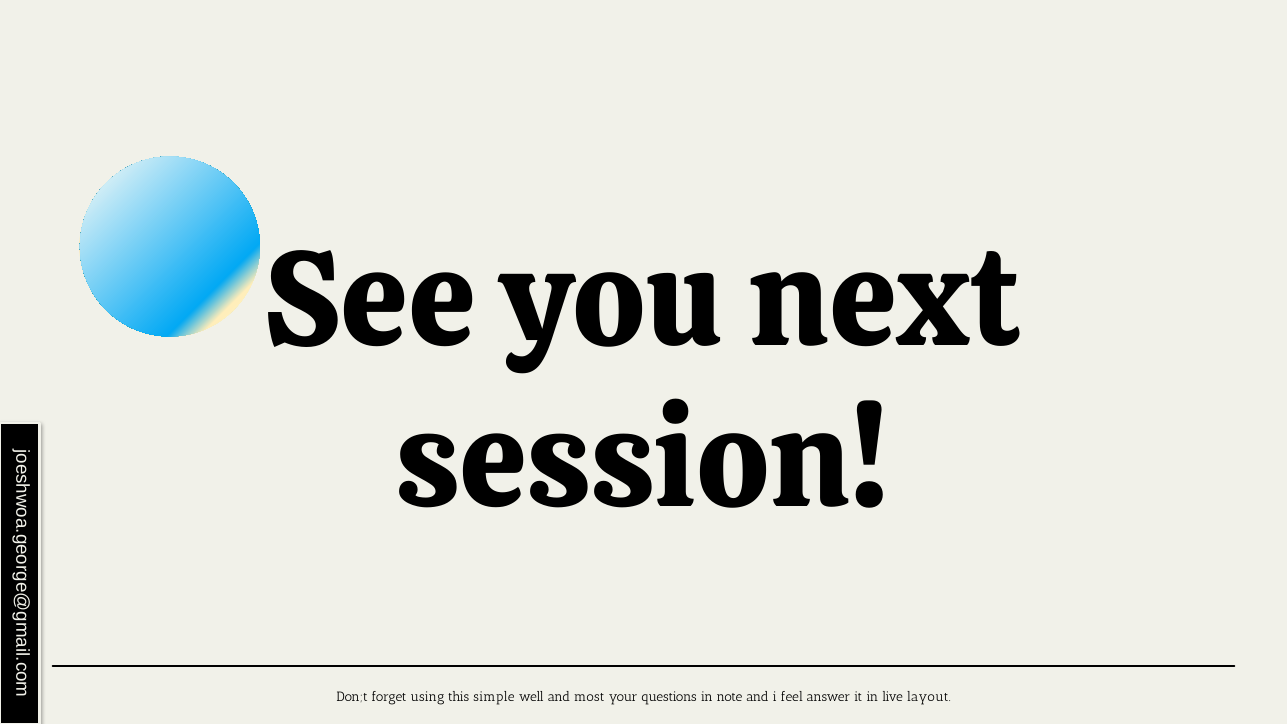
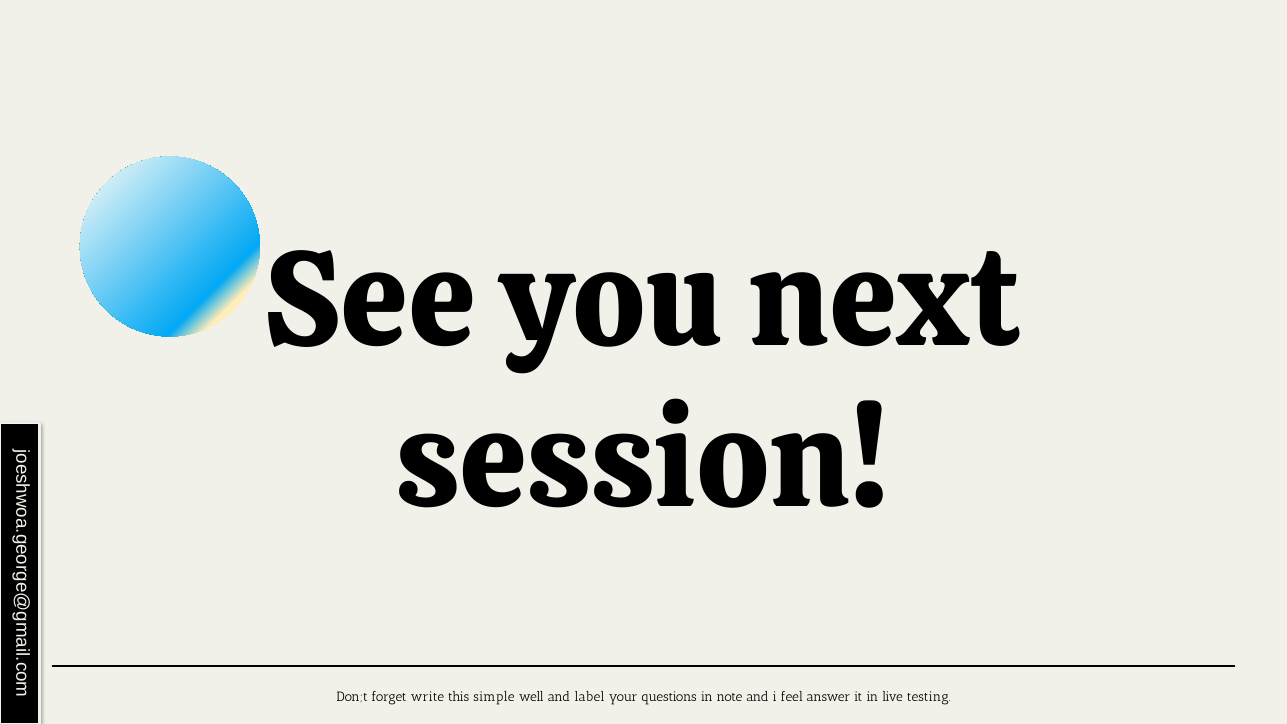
using: using -> write
most: most -> label
layout: layout -> testing
